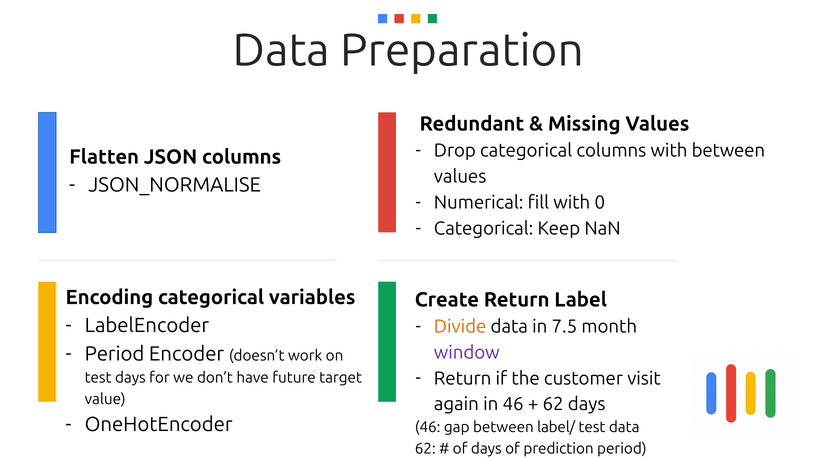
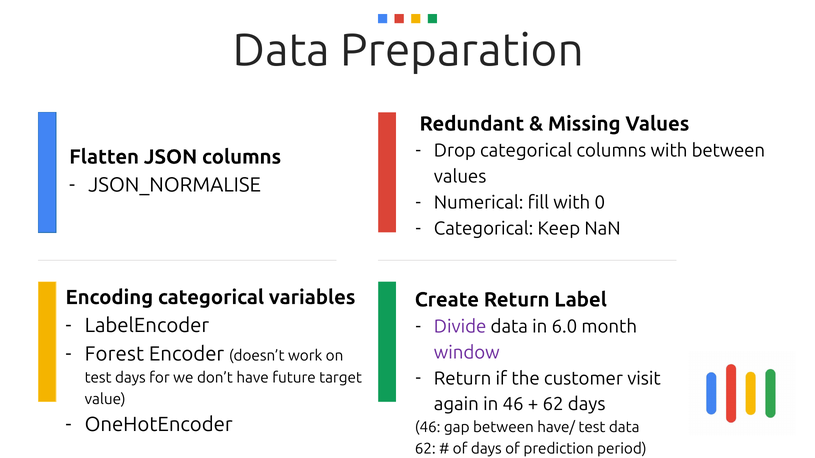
Divide colour: orange -> purple
7.5: 7.5 -> 6.0
Period at (114, 354): Period -> Forest
label/: label/ -> have/
